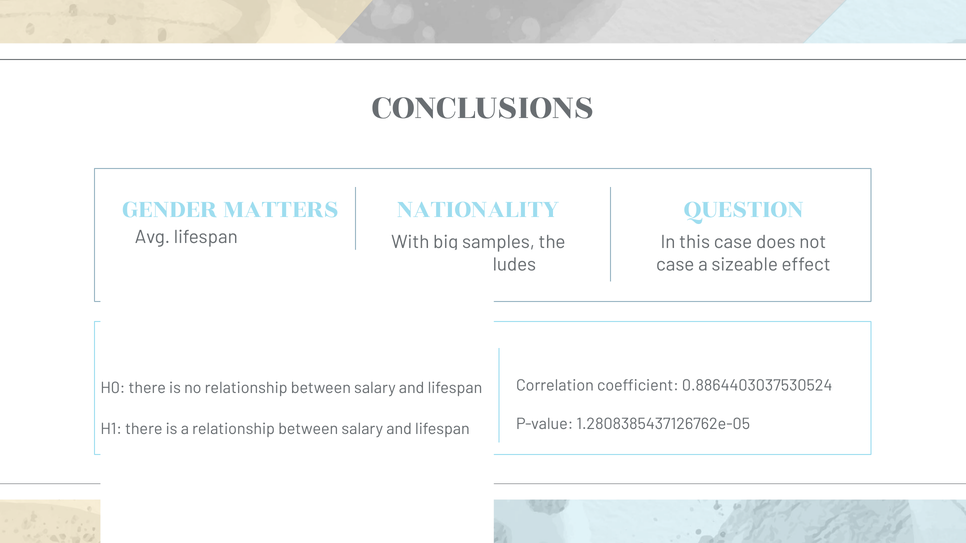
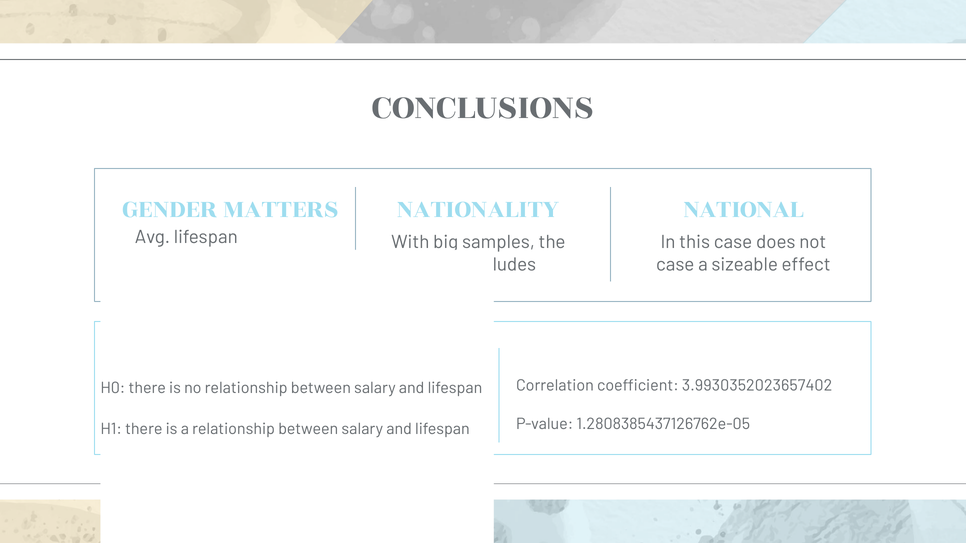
QUESTION: QUESTION -> NATIONAL
0.8864403037530524: 0.8864403037530524 -> 3.9930352023657402
